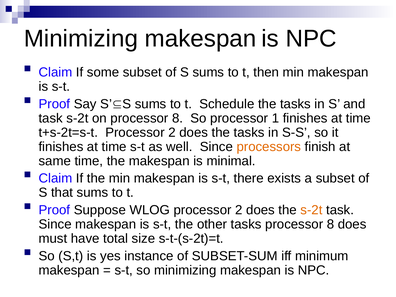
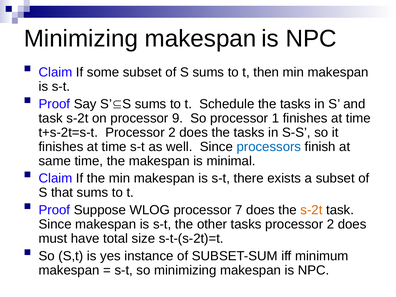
on processor 8: 8 -> 9
processors colour: orange -> blue
WLOG processor 2: 2 -> 7
tasks processor 8: 8 -> 2
